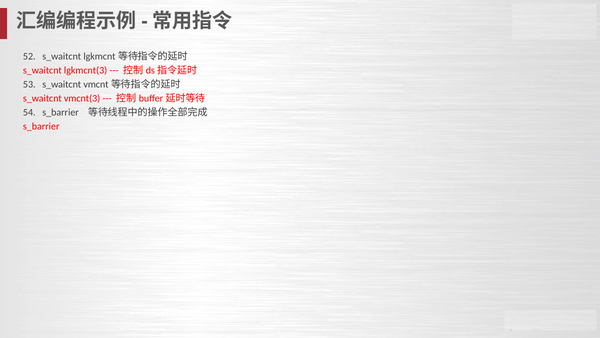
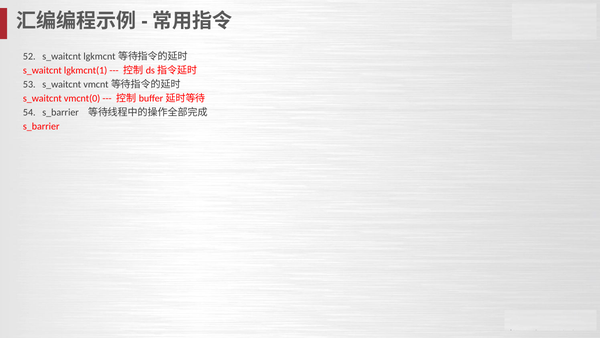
lgkmcnt(3: lgkmcnt(3 -> lgkmcnt(1
vmcnt(3: vmcnt(3 -> vmcnt(0
